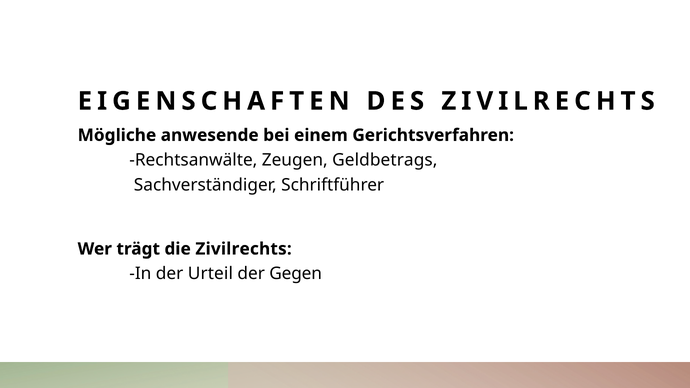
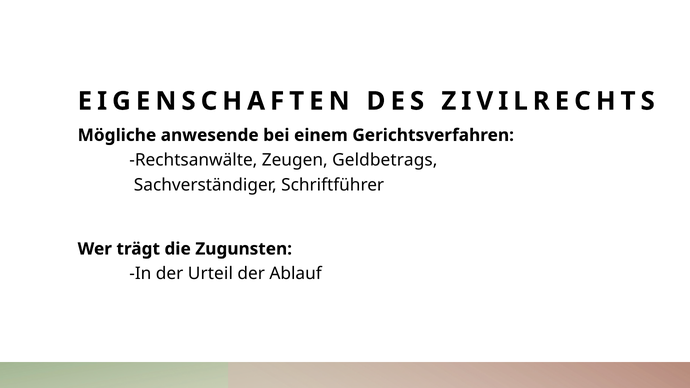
die Zivilrechts: Zivilrechts -> Zugunsten
Gegen: Gegen -> Ablauf
